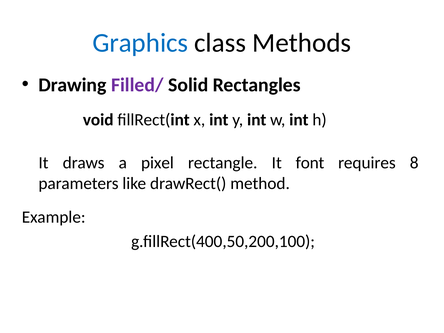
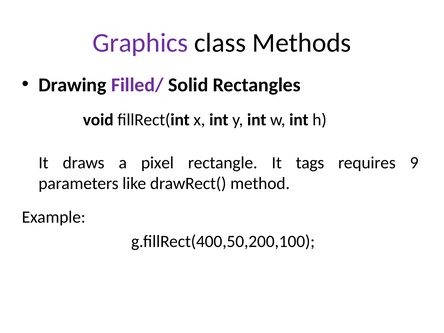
Graphics colour: blue -> purple
font: font -> tags
8: 8 -> 9
